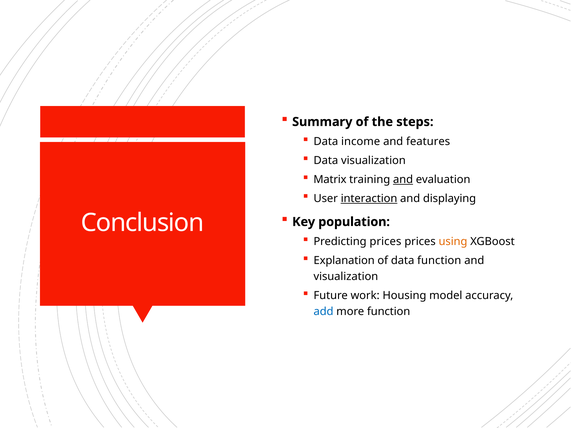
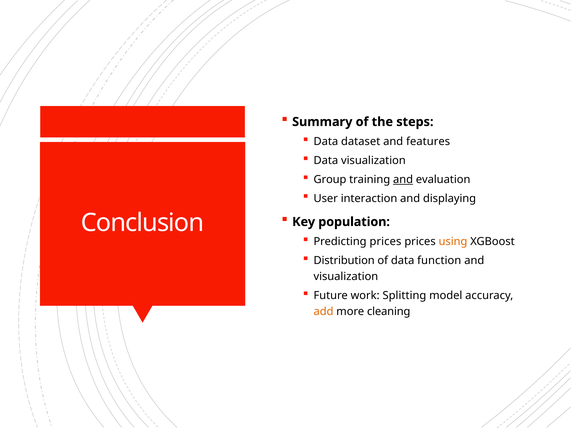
income: income -> dataset
Matrix: Matrix -> Group
interaction underline: present -> none
Explanation: Explanation -> Distribution
Housing: Housing -> Splitting
add colour: blue -> orange
more function: function -> cleaning
